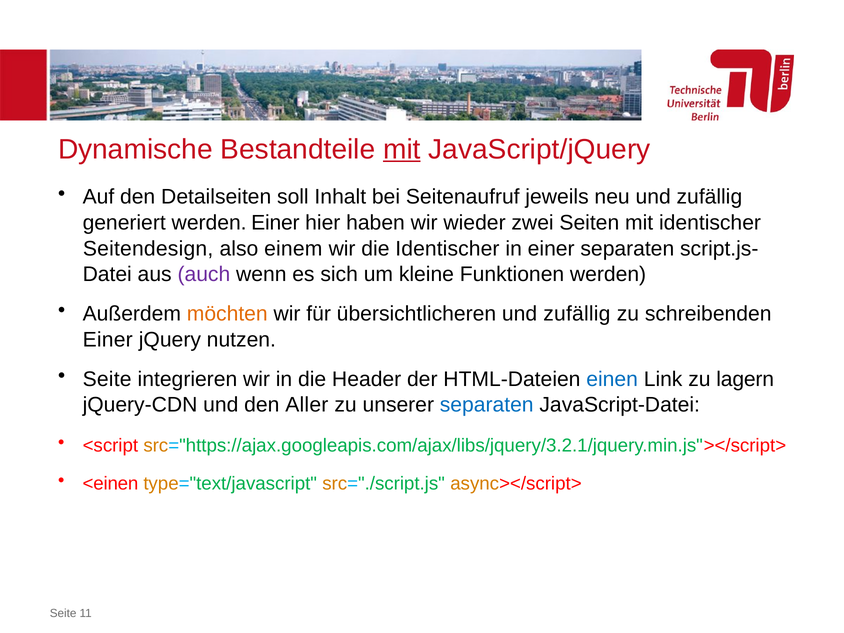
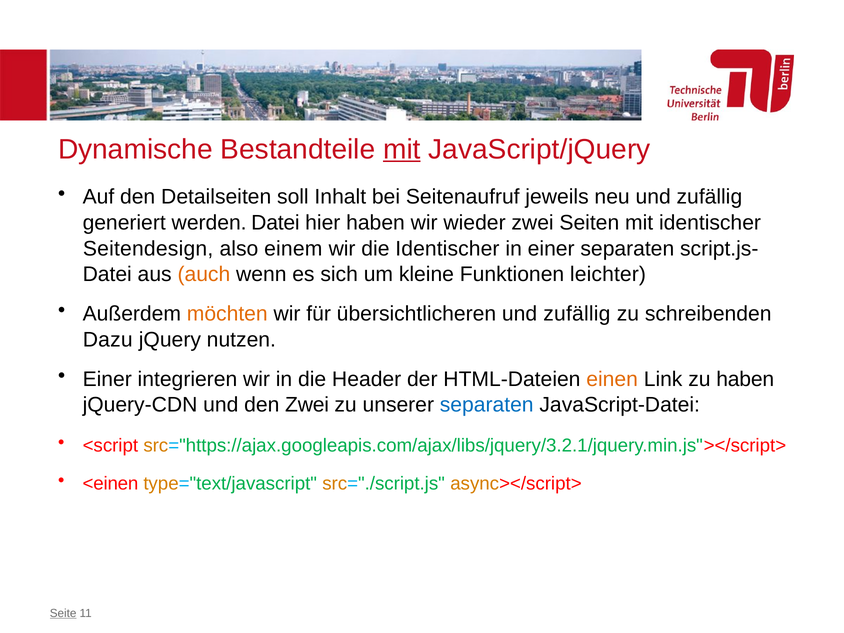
werden Einer: Einer -> Datei
auch colour: purple -> orange
Funktionen werden: werden -> leichter
Einer at (108, 340): Einer -> Dazu
Seite at (107, 379): Seite -> Einer
einen colour: blue -> orange
zu lagern: lagern -> haben
den Aller: Aller -> Zwei
Seite at (63, 613) underline: none -> present
